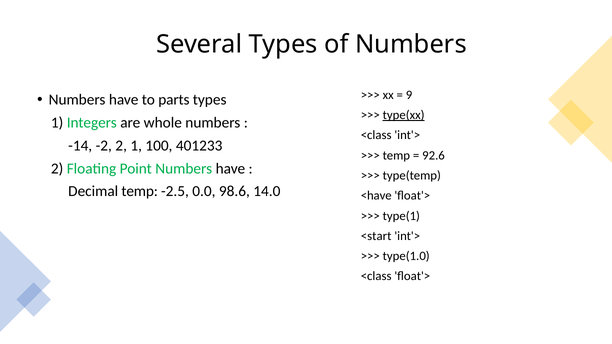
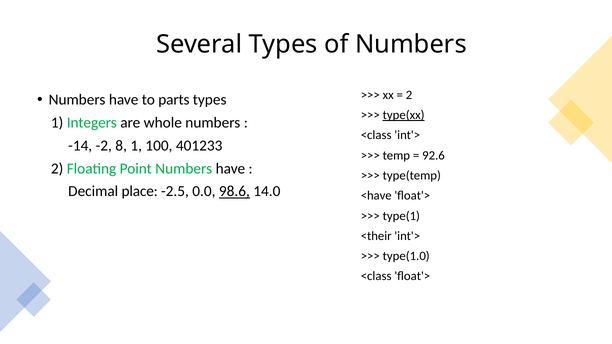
9 at (409, 95): 9 -> 2
-2 2: 2 -> 8
Decimal temp: temp -> place
98.6 underline: none -> present
<start: <start -> <their
